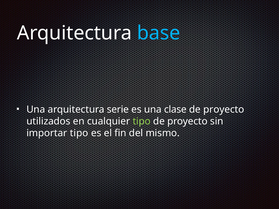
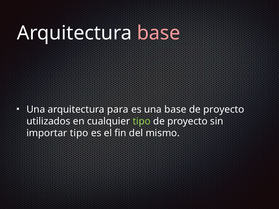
base at (159, 33) colour: light blue -> pink
serie: serie -> para
una clase: clase -> base
